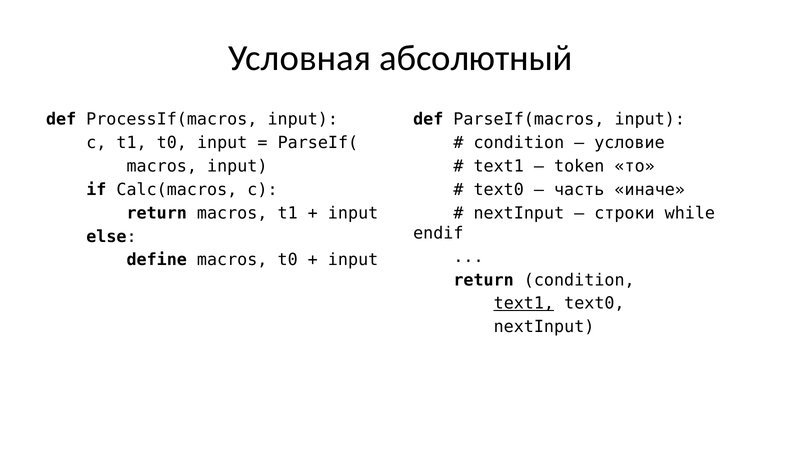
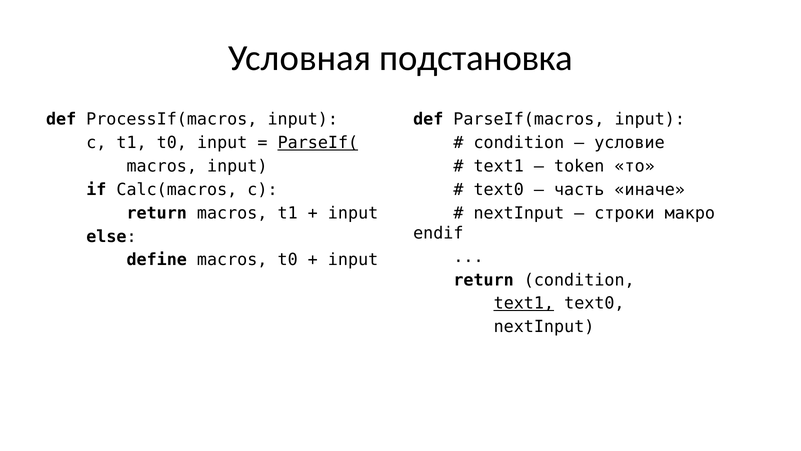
абсолютный: абсолютный -> подстановка
ParseIf( underline: none -> present
while: while -> макро
